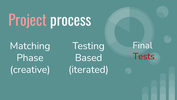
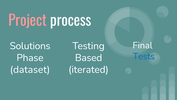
Matching: Matching -> Solutions
Tests colour: red -> blue
creative: creative -> dataset
